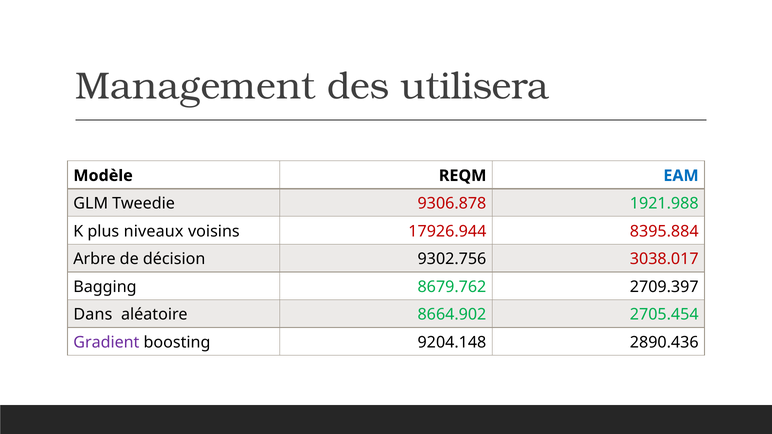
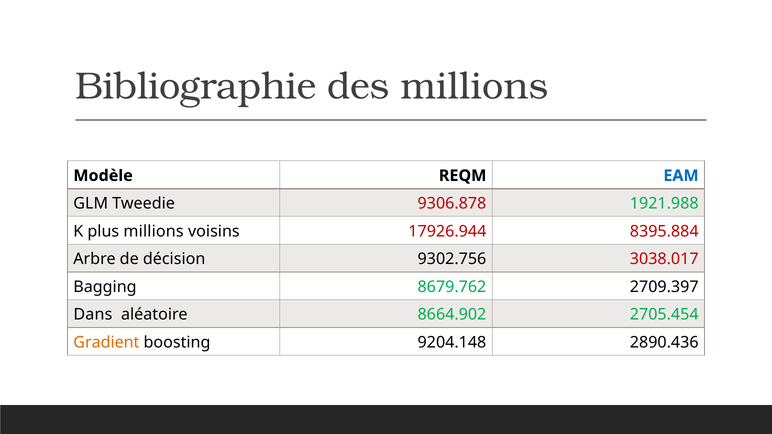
Management: Management -> Bibliographie
des utilisera: utilisera -> millions
plus niveaux: niveaux -> millions
Gradient colour: purple -> orange
